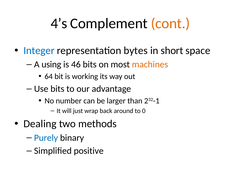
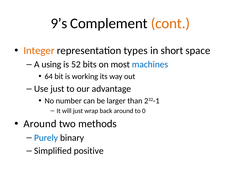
4’s: 4’s -> 9’s
Integer colour: blue -> orange
bytes: bytes -> types
46: 46 -> 52
machines colour: orange -> blue
Use bits: bits -> just
Dealing at (40, 124): Dealing -> Around
